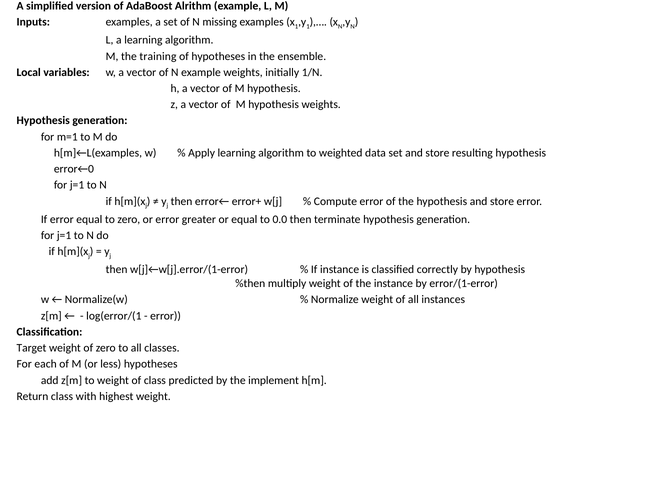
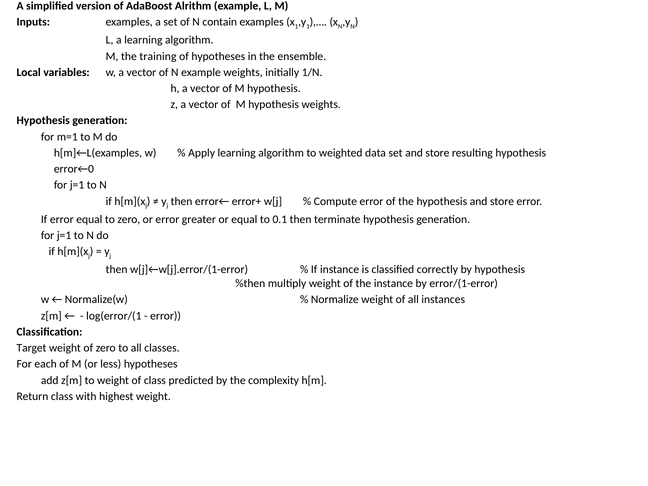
missing: missing -> contain
0.0: 0.0 -> 0.1
implement: implement -> complexity
